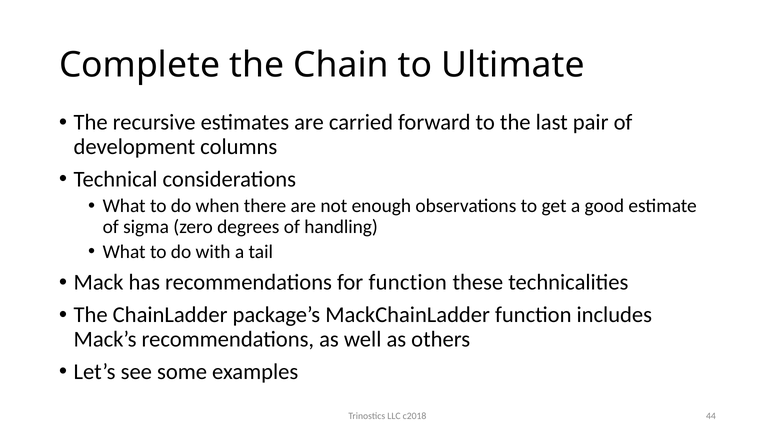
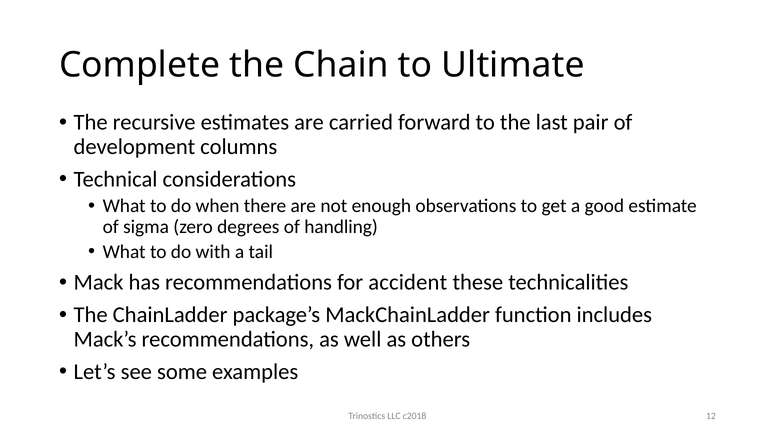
for function: function -> accident
44: 44 -> 12
